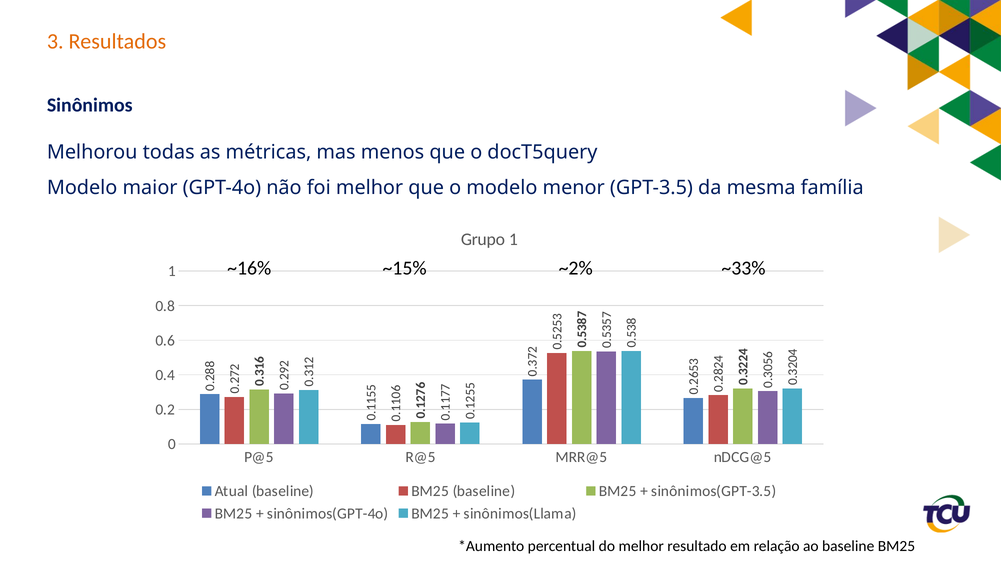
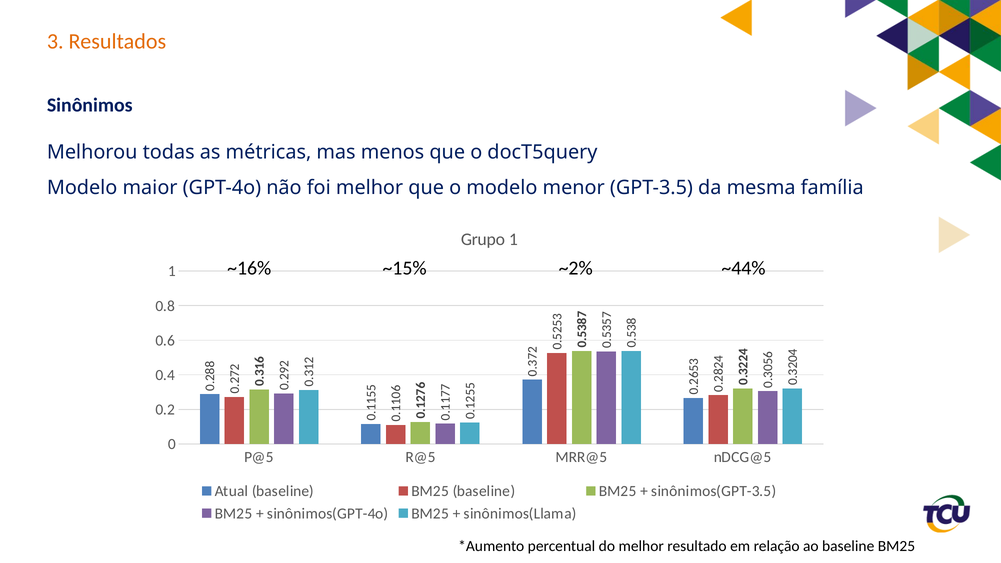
~33%: ~33% -> ~44%
